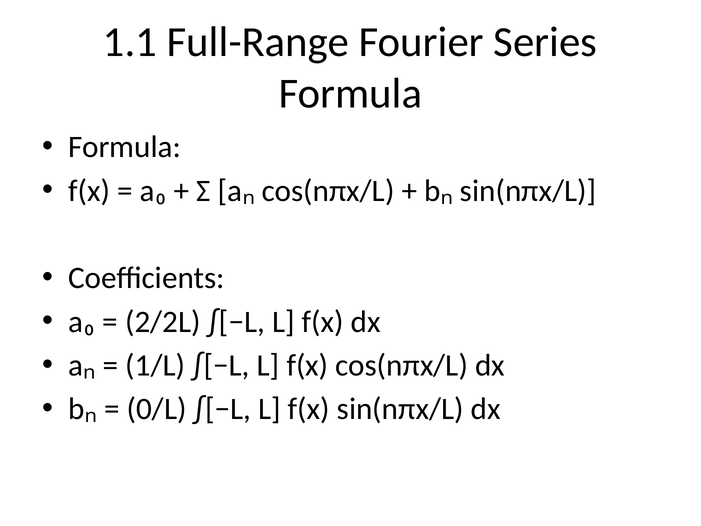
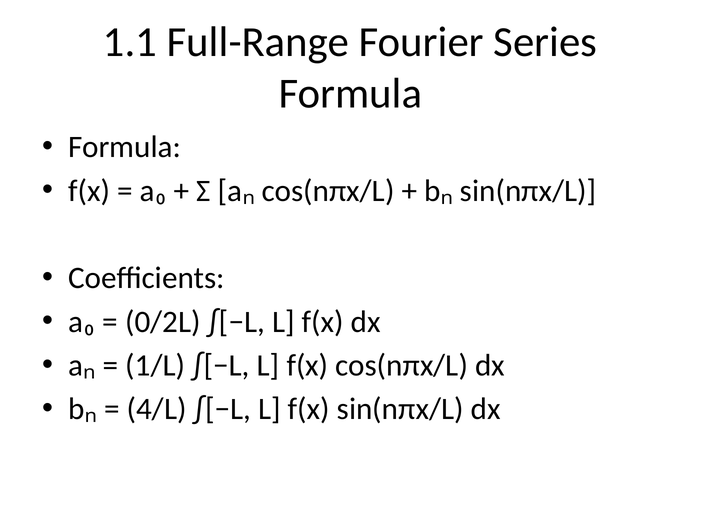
2/2L: 2/2L -> 0/2L
0/L: 0/L -> 4/L
